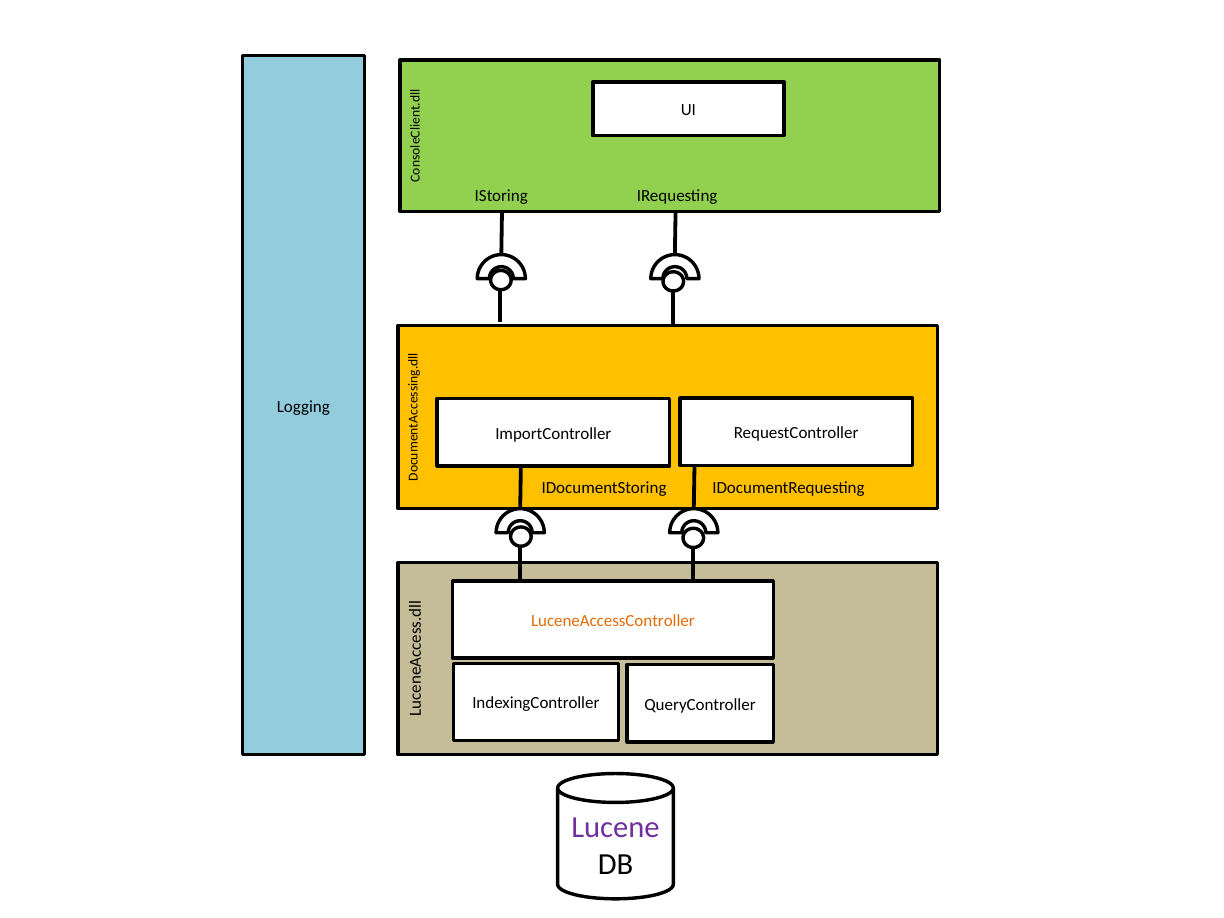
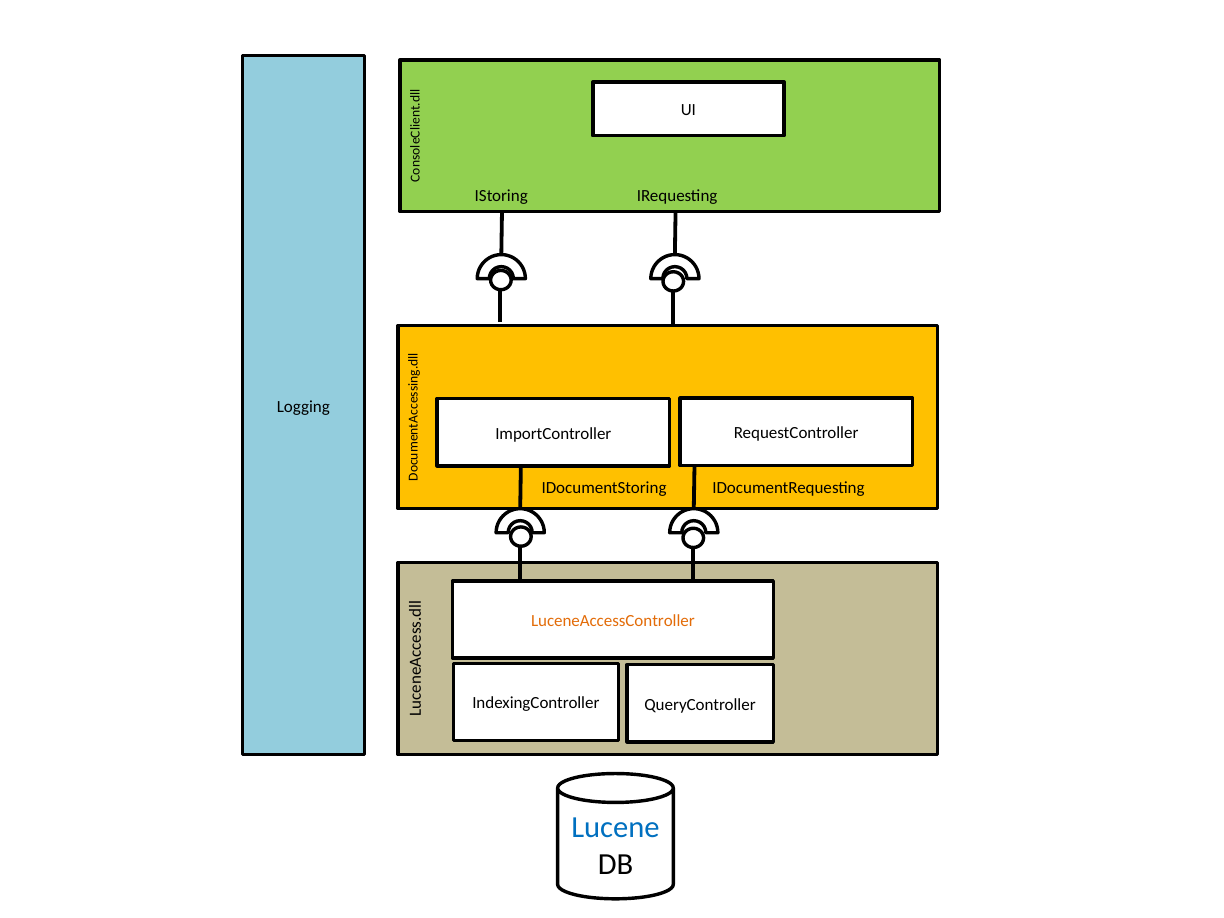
Lucene colour: purple -> blue
